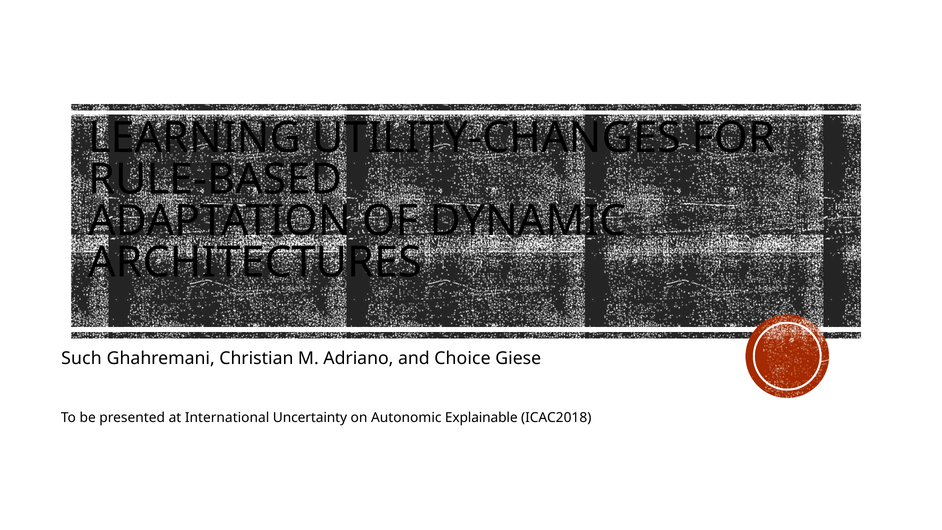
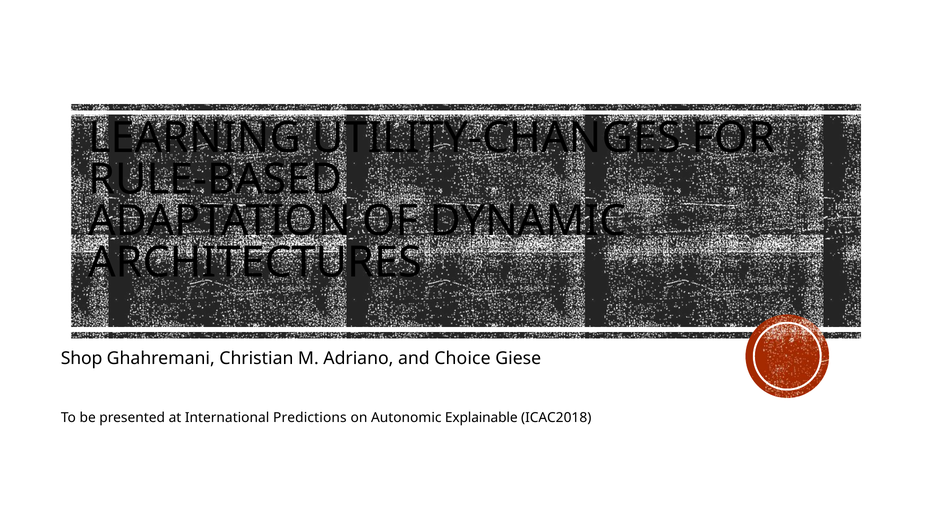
Such: Such -> Shop
Uncertainty: Uncertainty -> Predictions
